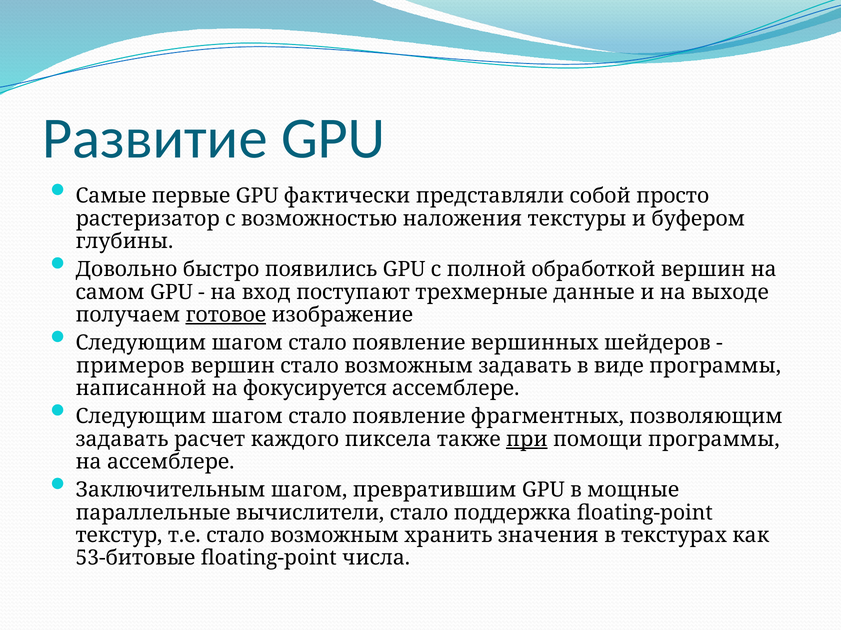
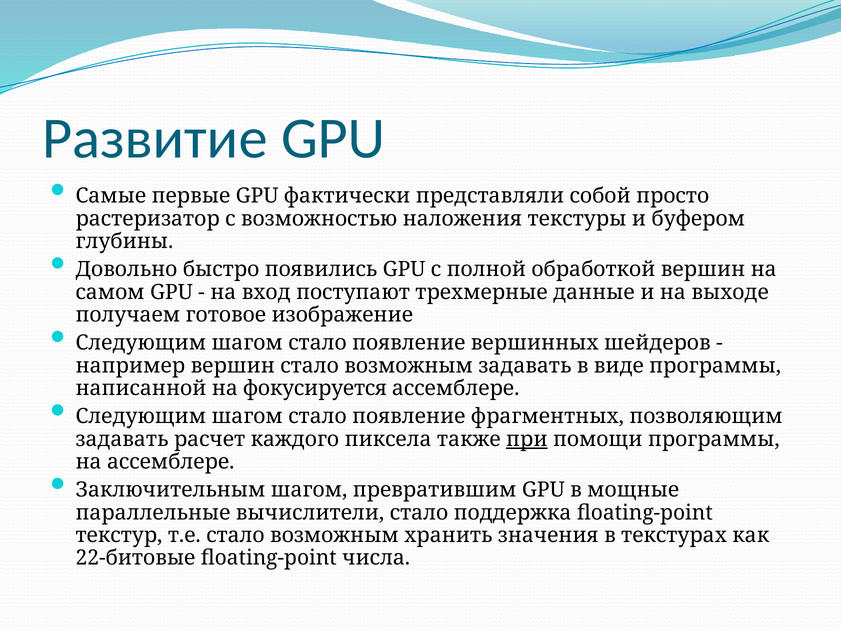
готовое underline: present -> none
примеров: примеров -> например
53-битовые: 53-битовые -> 22-битовые
